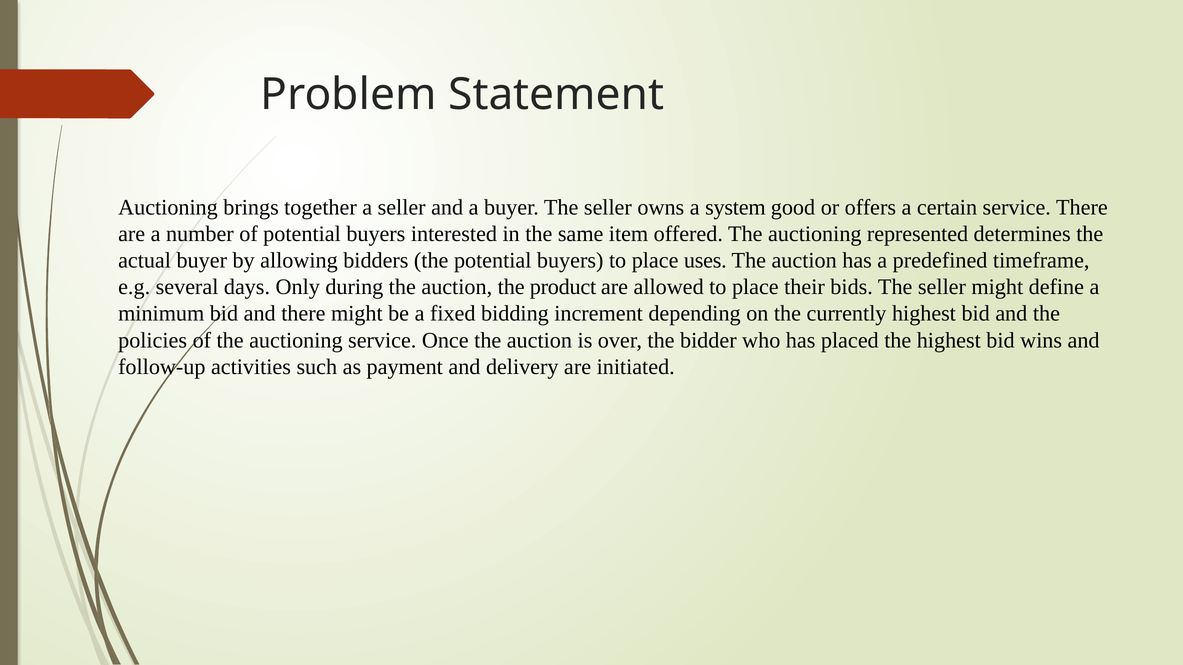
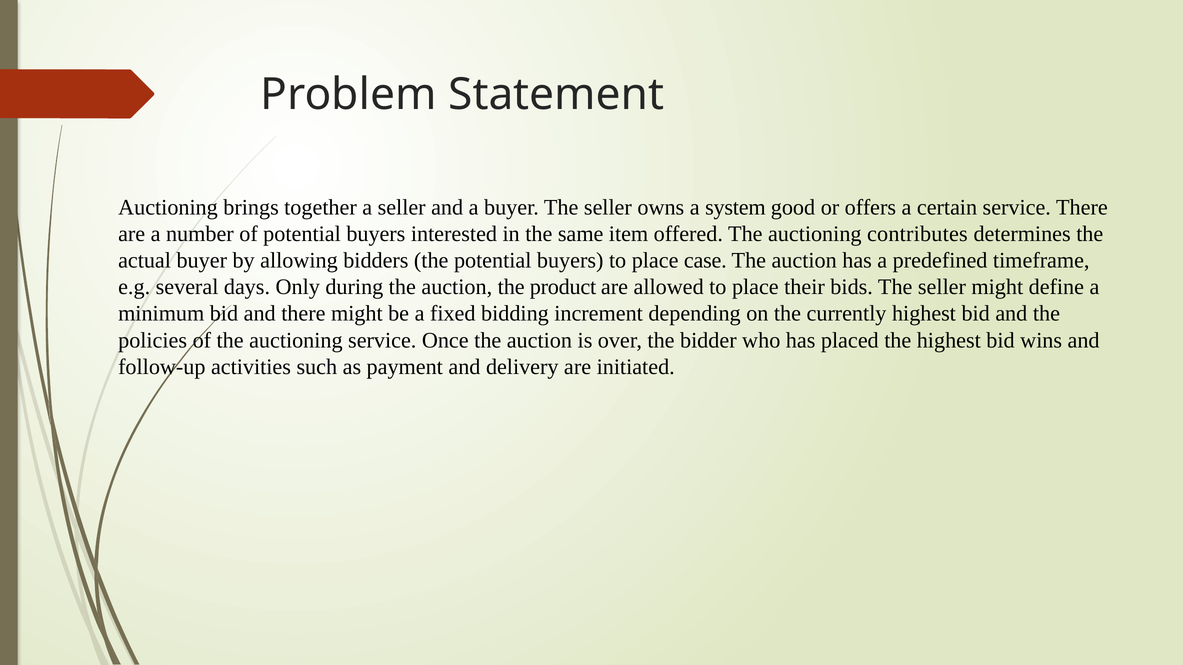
represented: represented -> contributes
uses: uses -> case
